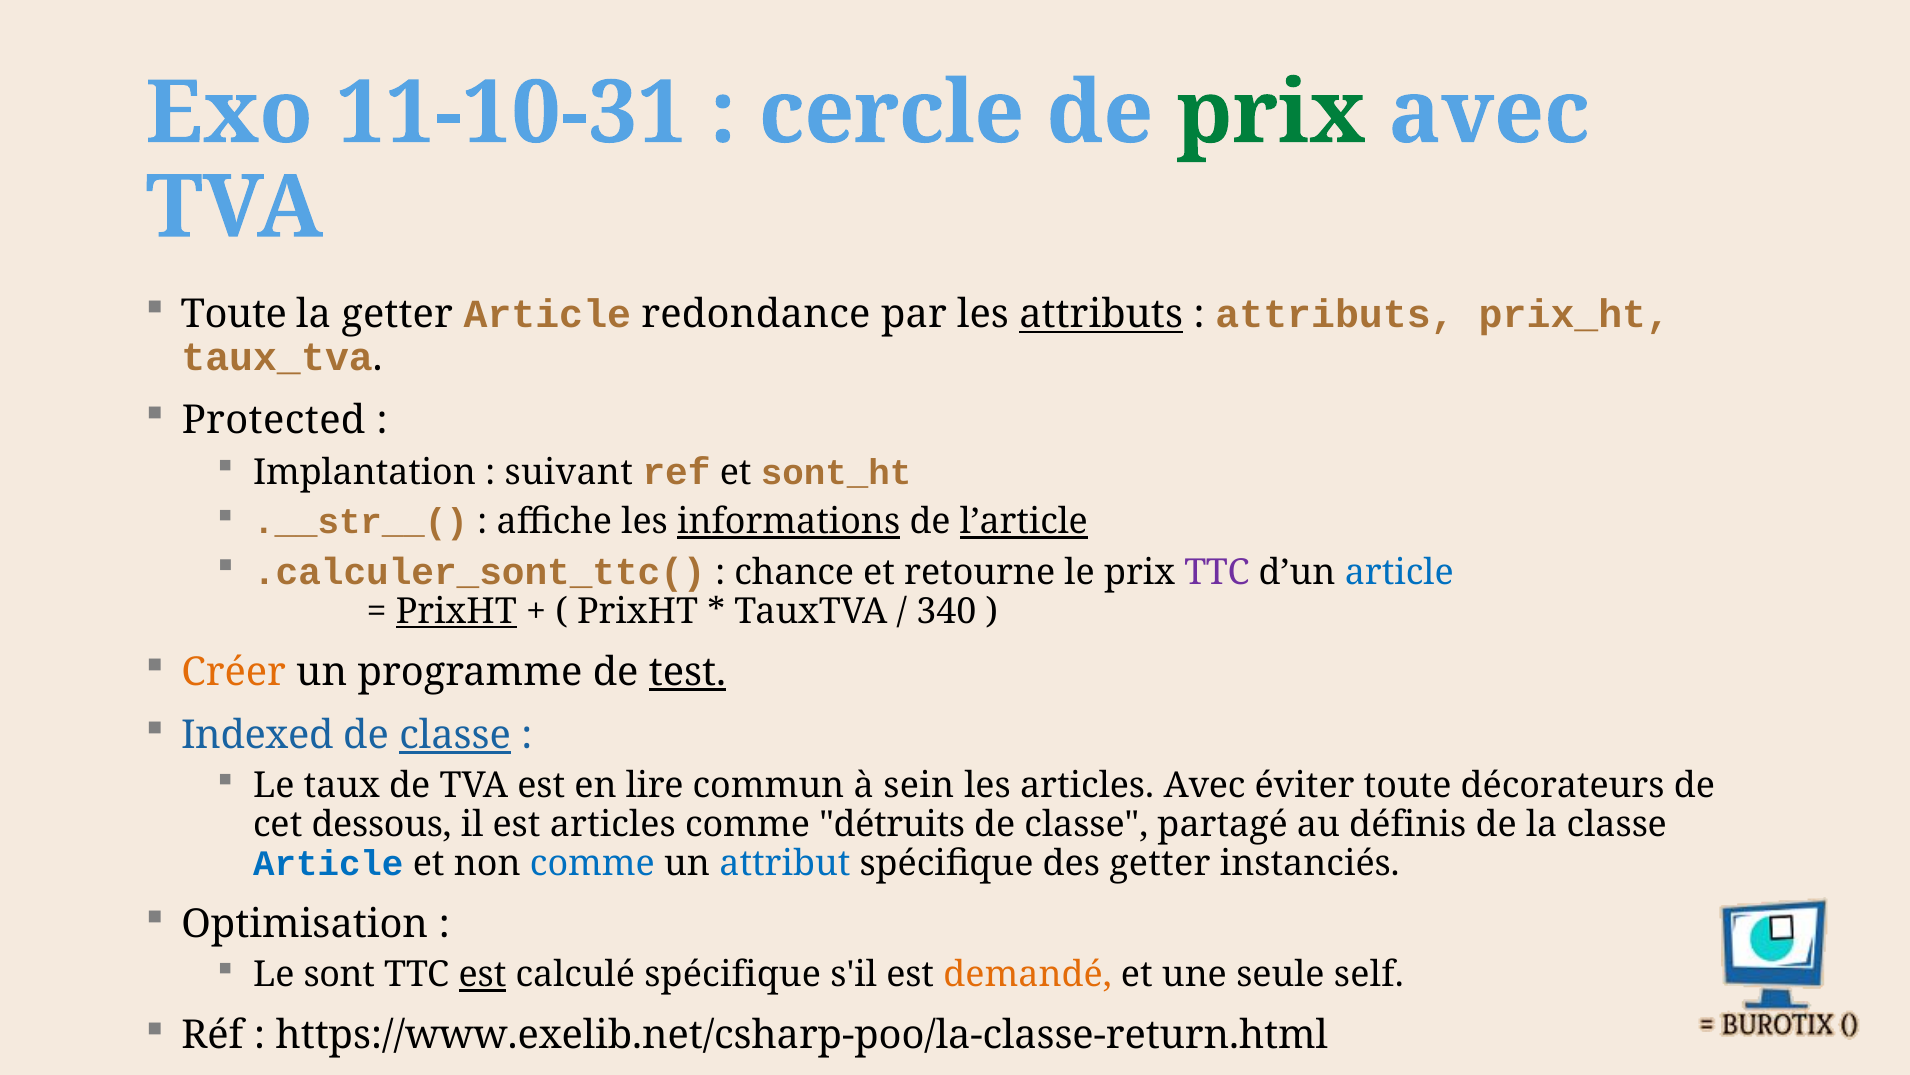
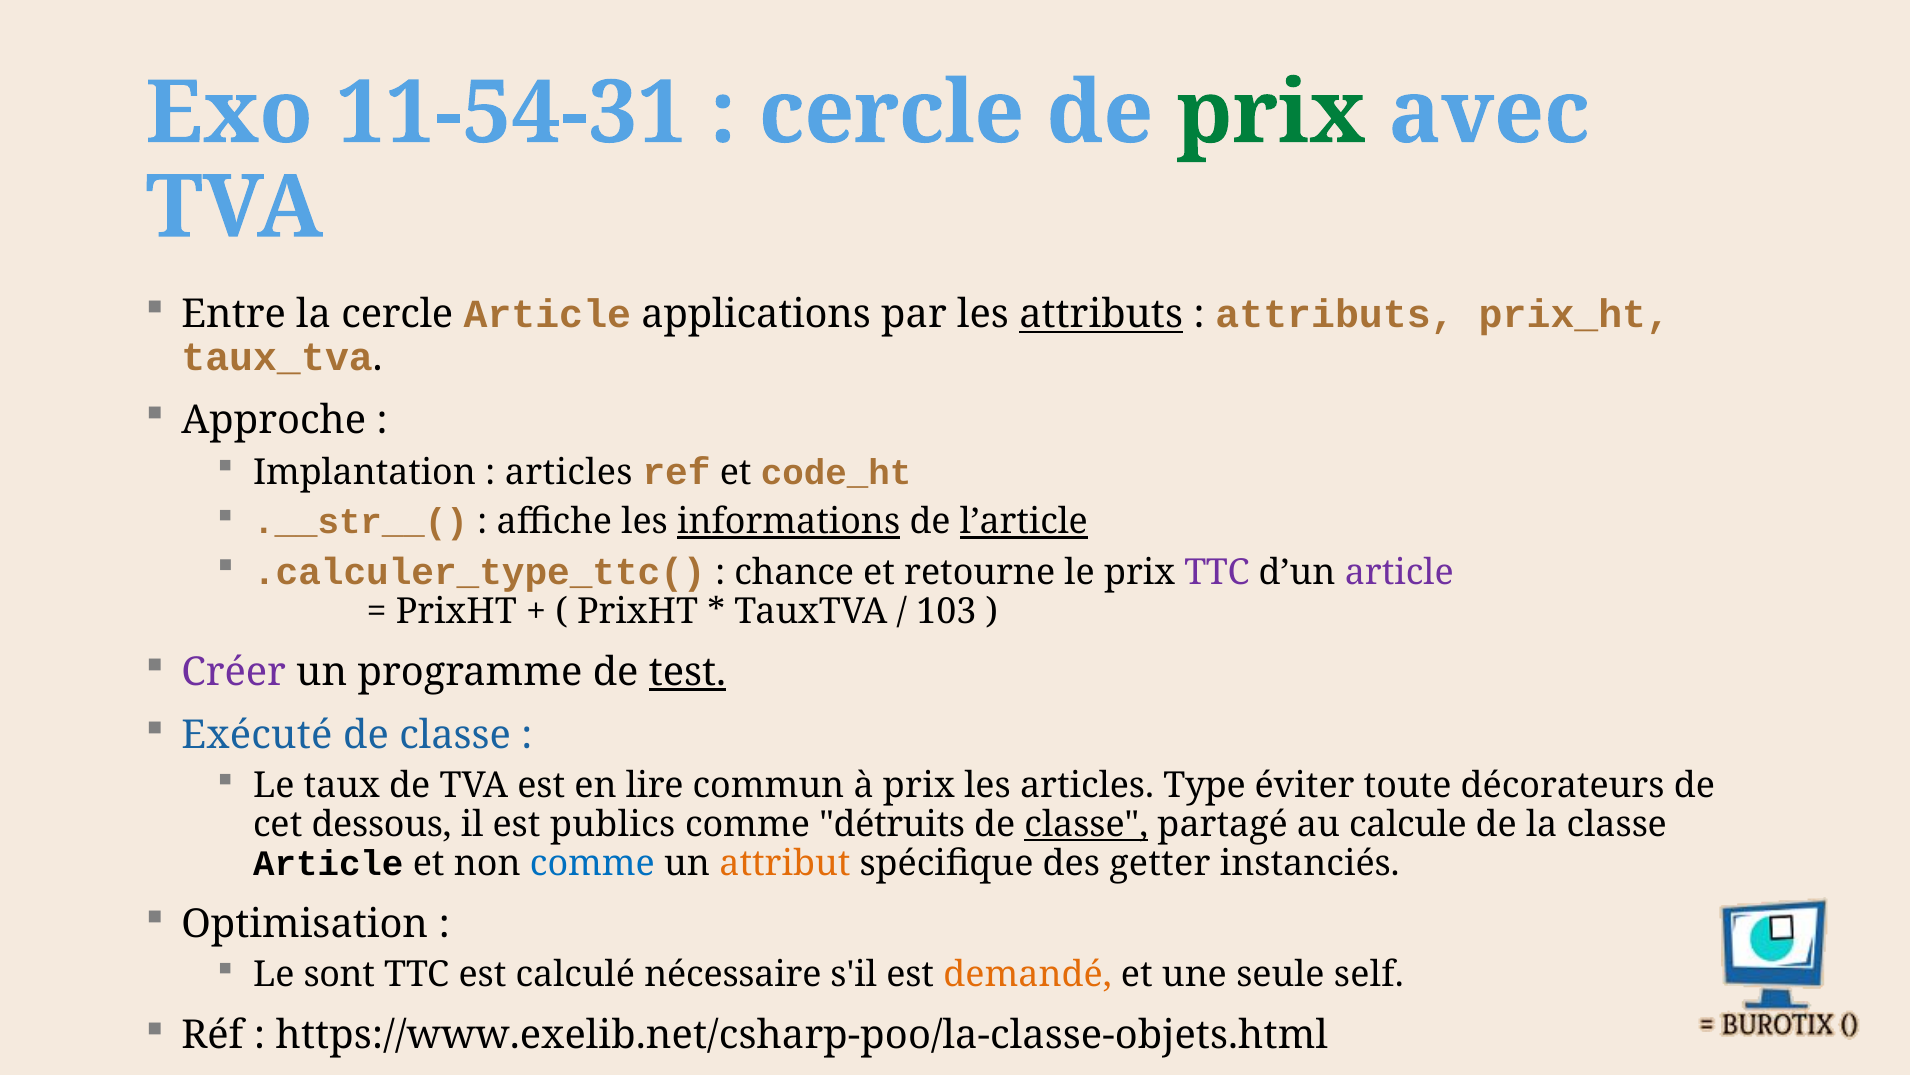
11-10-31: 11-10-31 -> 11-54-31
Toute at (234, 314): Toute -> Entre
la getter: getter -> cercle
redondance: redondance -> applications
Protected: Protected -> Approche
suivant at (569, 473): suivant -> articles
sont_ht: sont_ht -> code_ht
.calculer_sont_ttc(: .calculer_sont_ttc( -> .calculer_type_ttc(
article at (1399, 572) colour: blue -> purple
PrixHT at (456, 611) underline: present -> none
340: 340 -> 103
Créer colour: orange -> purple
Indexed: Indexed -> Exécuté
classe at (455, 735) underline: present -> none
à sein: sein -> prix
articles Avec: Avec -> Type
est articles: articles -> publics
classe at (1086, 824) underline: none -> present
définis: définis -> calcule
Article at (328, 863) colour: blue -> black
attribut colour: blue -> orange
est at (482, 975) underline: present -> none
calculé spécifique: spécifique -> nécessaire
https://www.exelib.net/csharp-poo/la-classe-return.html: https://www.exelib.net/csharp-poo/la-classe-return.html -> https://www.exelib.net/csharp-poo/la-classe-objets.html
